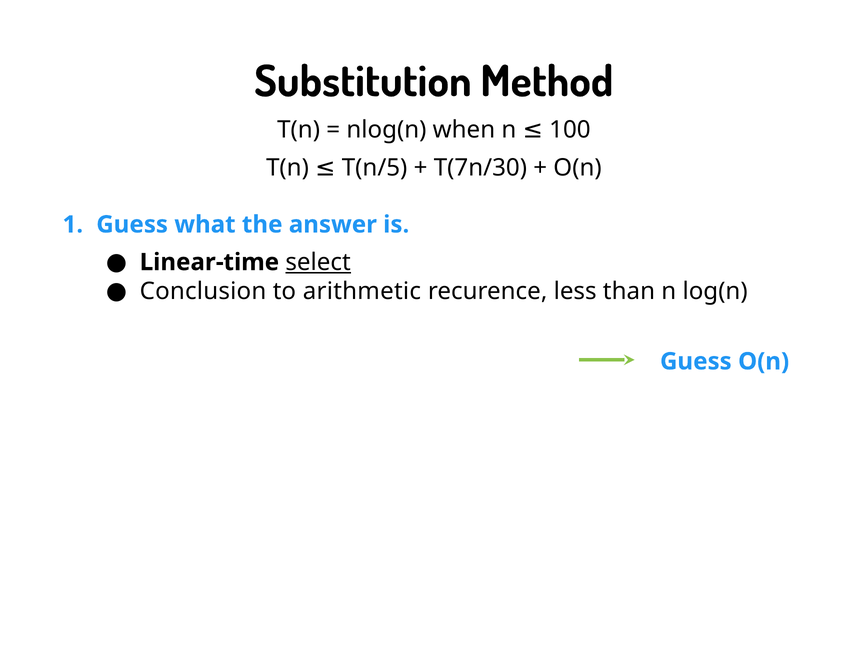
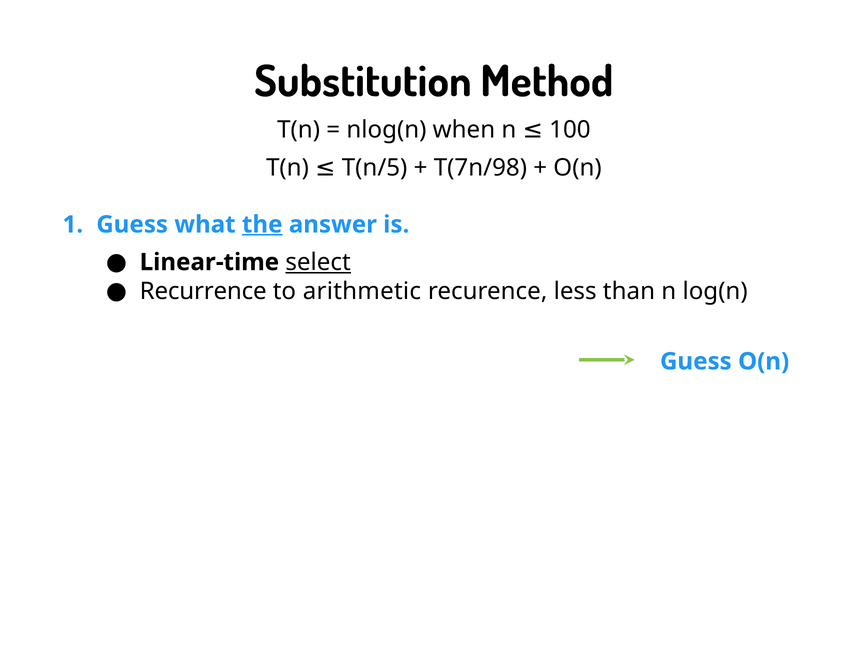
T(7n/30: T(7n/30 -> T(7n/98
the underline: none -> present
Conclusion: Conclusion -> Recurrence
